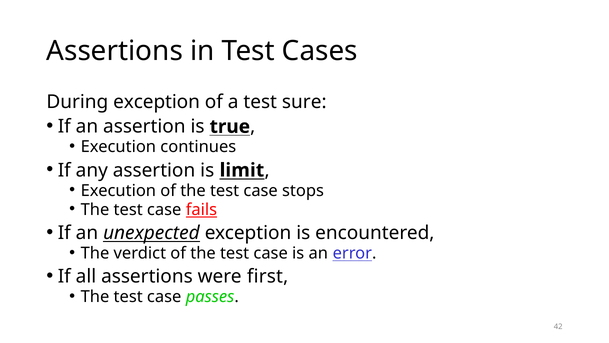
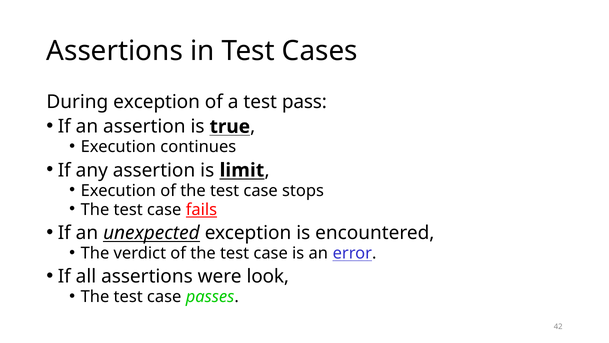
sure: sure -> pass
first: first -> look
